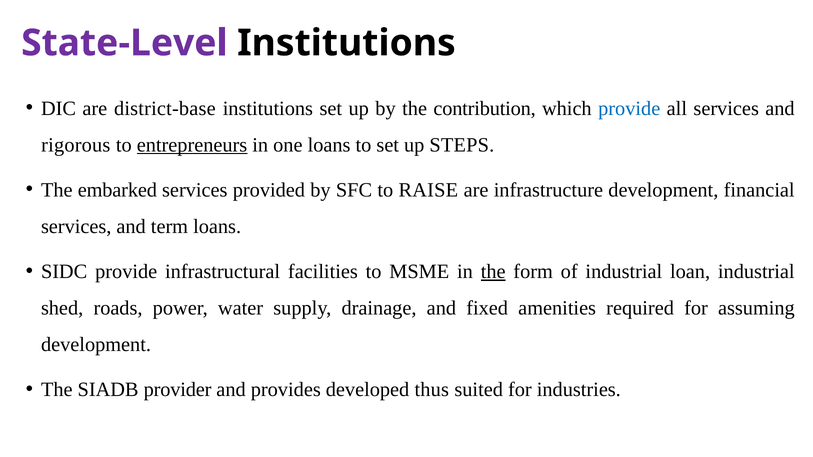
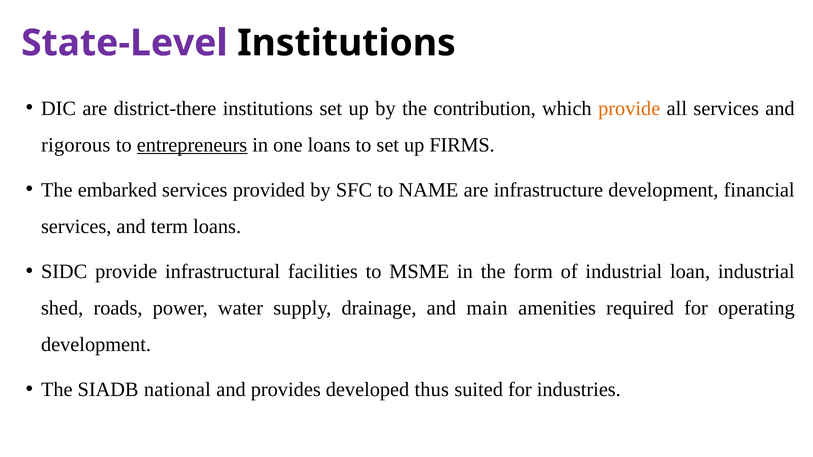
district-base: district-base -> district-there
provide at (629, 108) colour: blue -> orange
STEPS: STEPS -> FIRMS
RAISE: RAISE -> NAME
the at (493, 272) underline: present -> none
fixed: fixed -> main
assuming: assuming -> operating
provider: provider -> national
